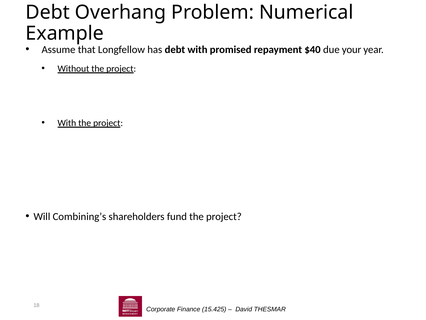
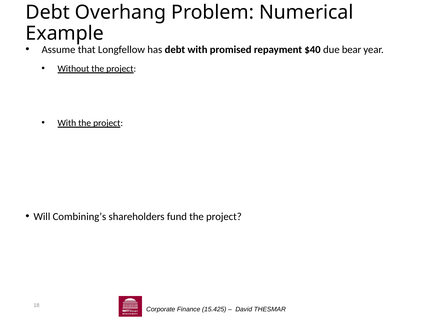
your: your -> bear
